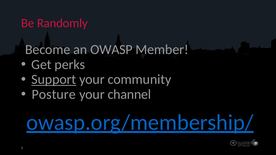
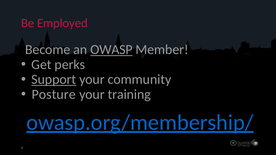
Randomly: Randomly -> Employed
OWASP underline: none -> present
channel: channel -> training
